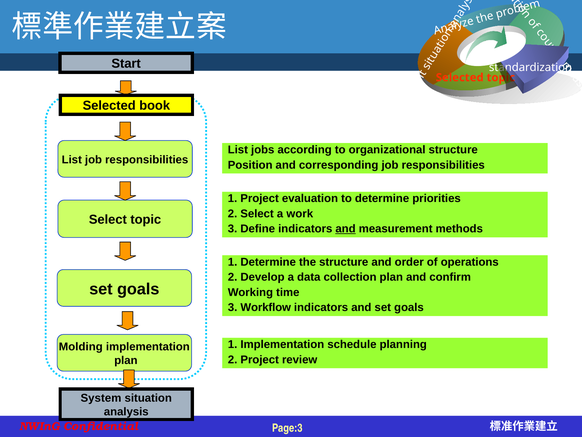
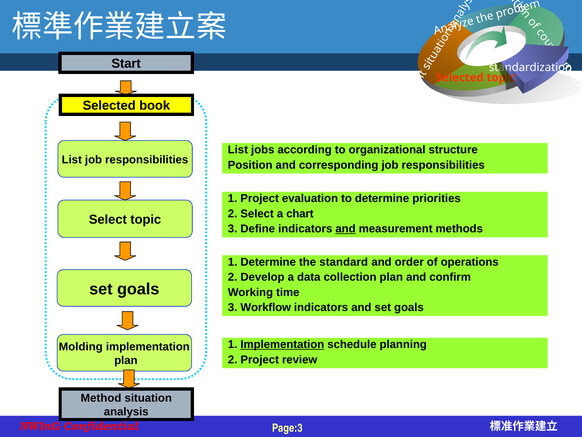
work: work -> chart
the structure: structure -> standard
Implementation at (282, 344) underline: none -> present
System: System -> Method
